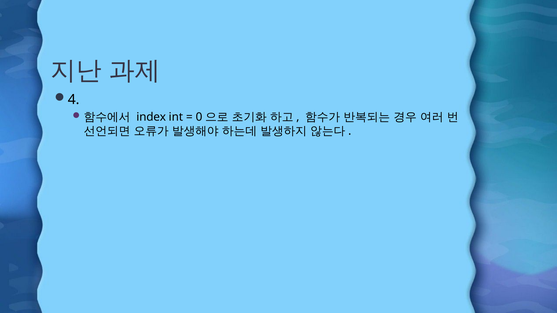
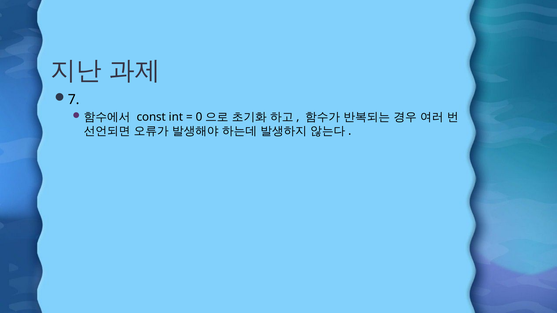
4: 4 -> 7
index: index -> const
